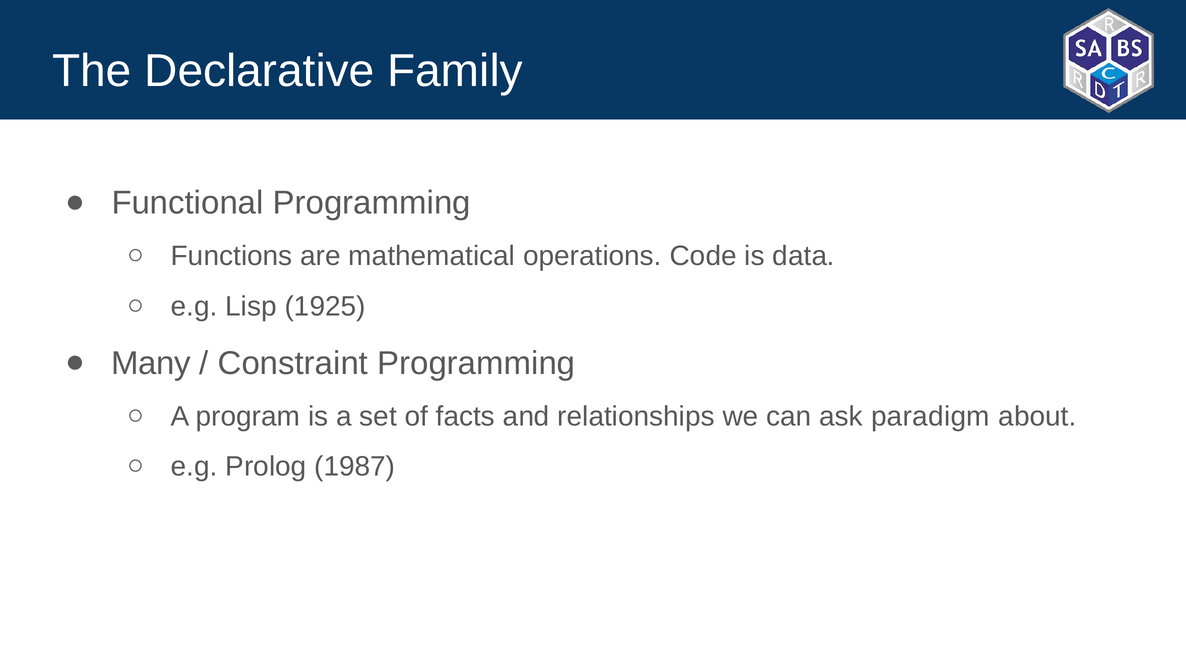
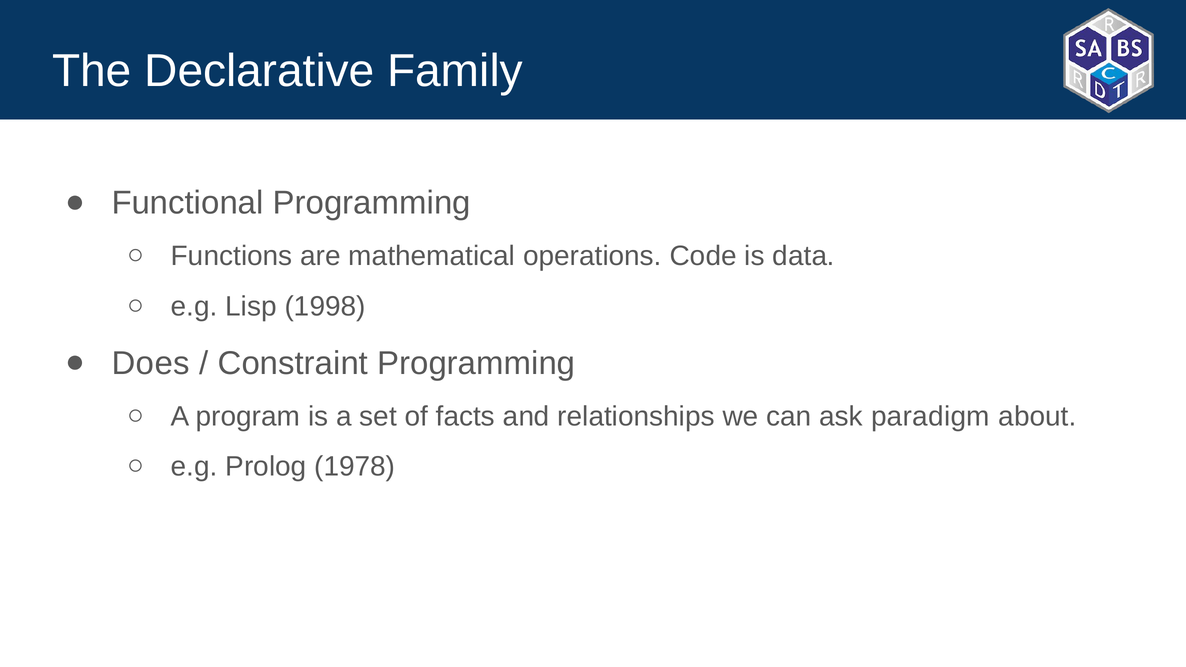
1925: 1925 -> 1998
Many: Many -> Does
1987: 1987 -> 1978
